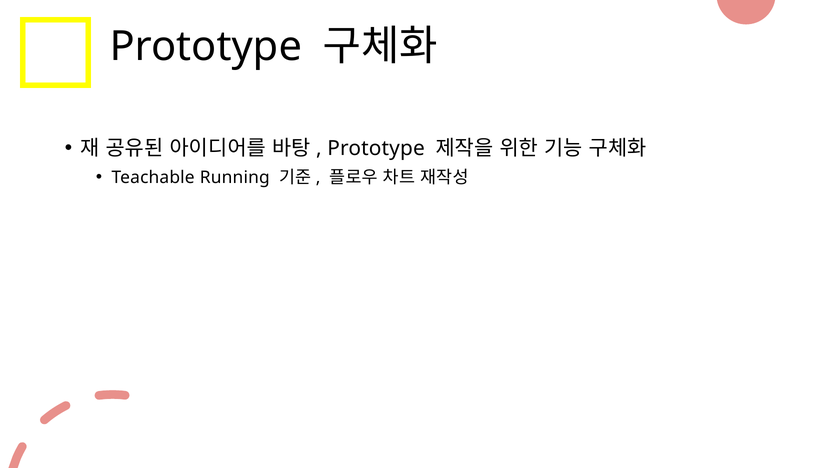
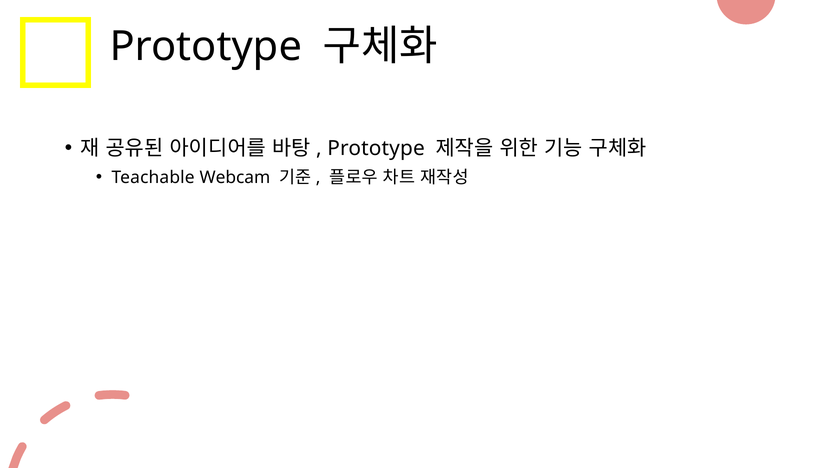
Running: Running -> Webcam
